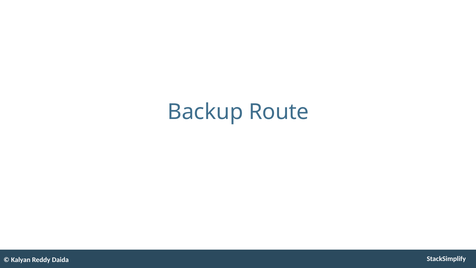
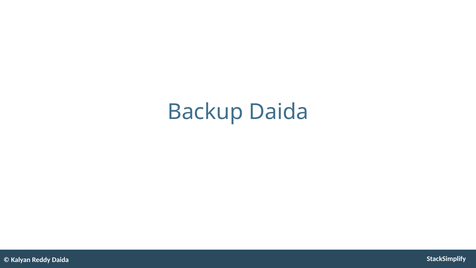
Backup Route: Route -> Daida
